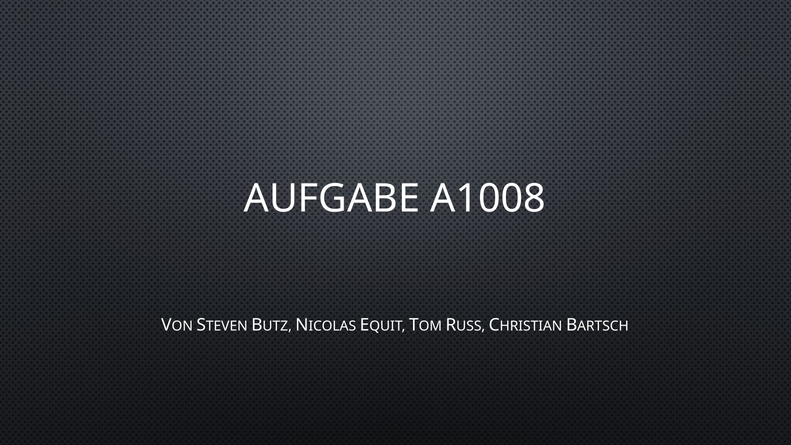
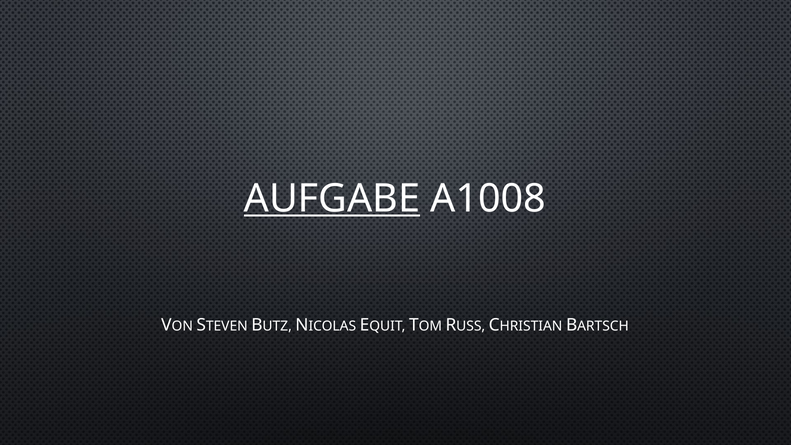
AUFGABE underline: none -> present
